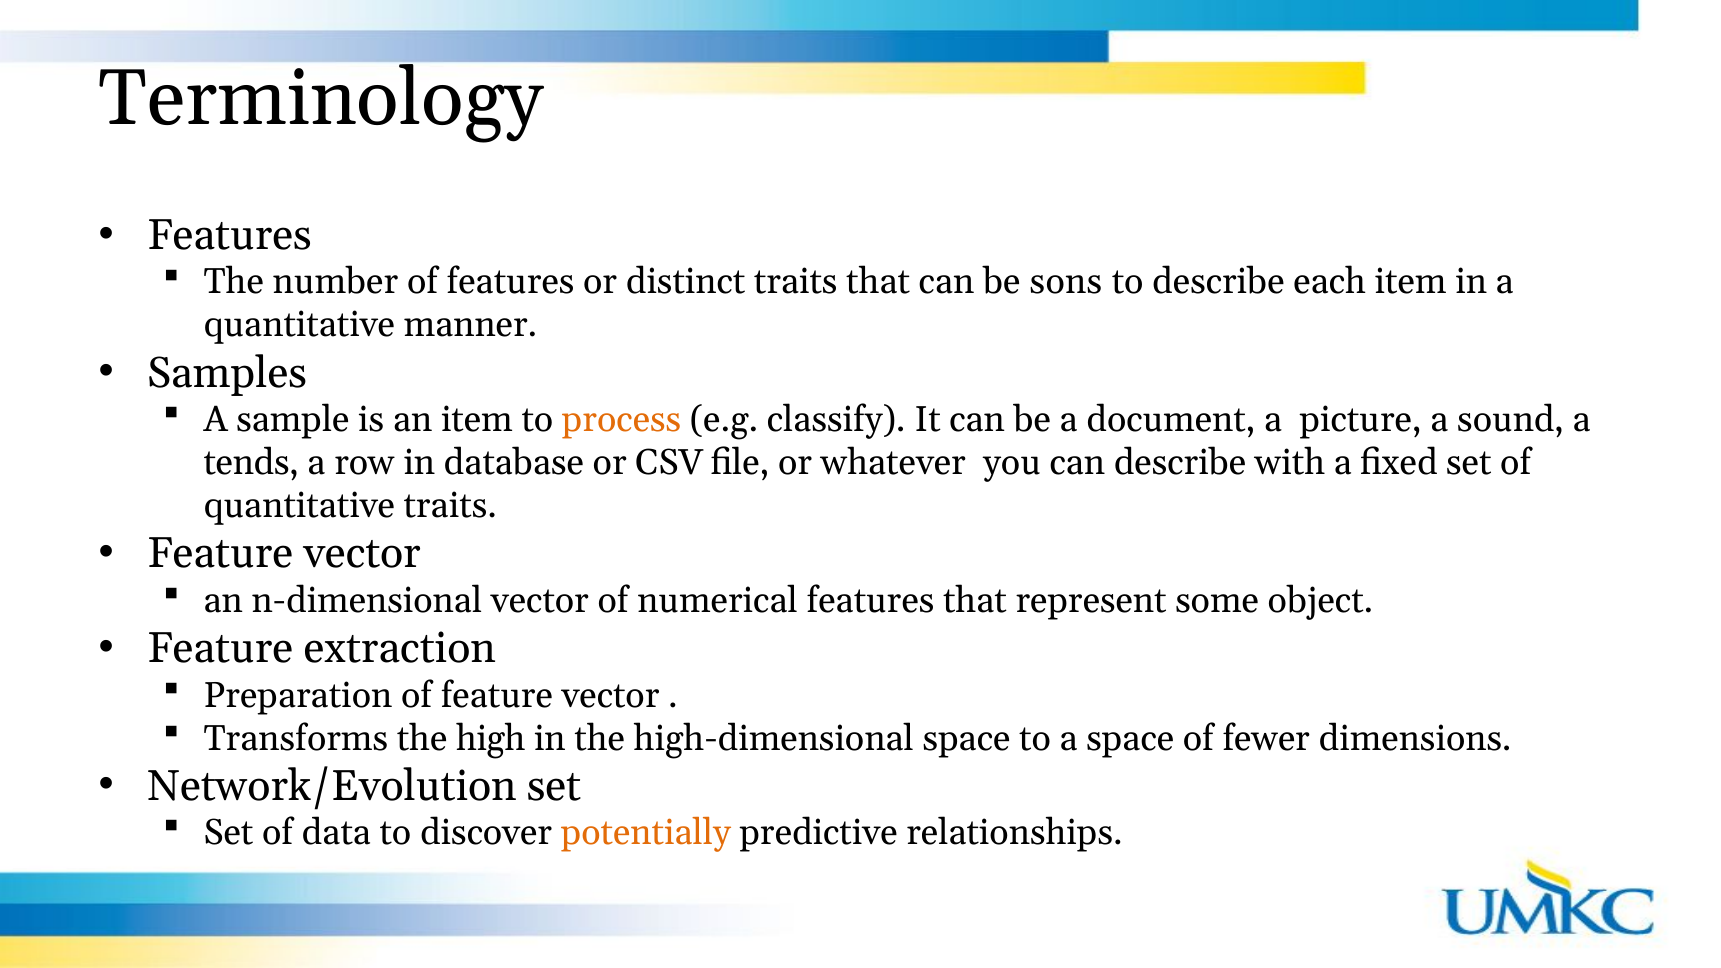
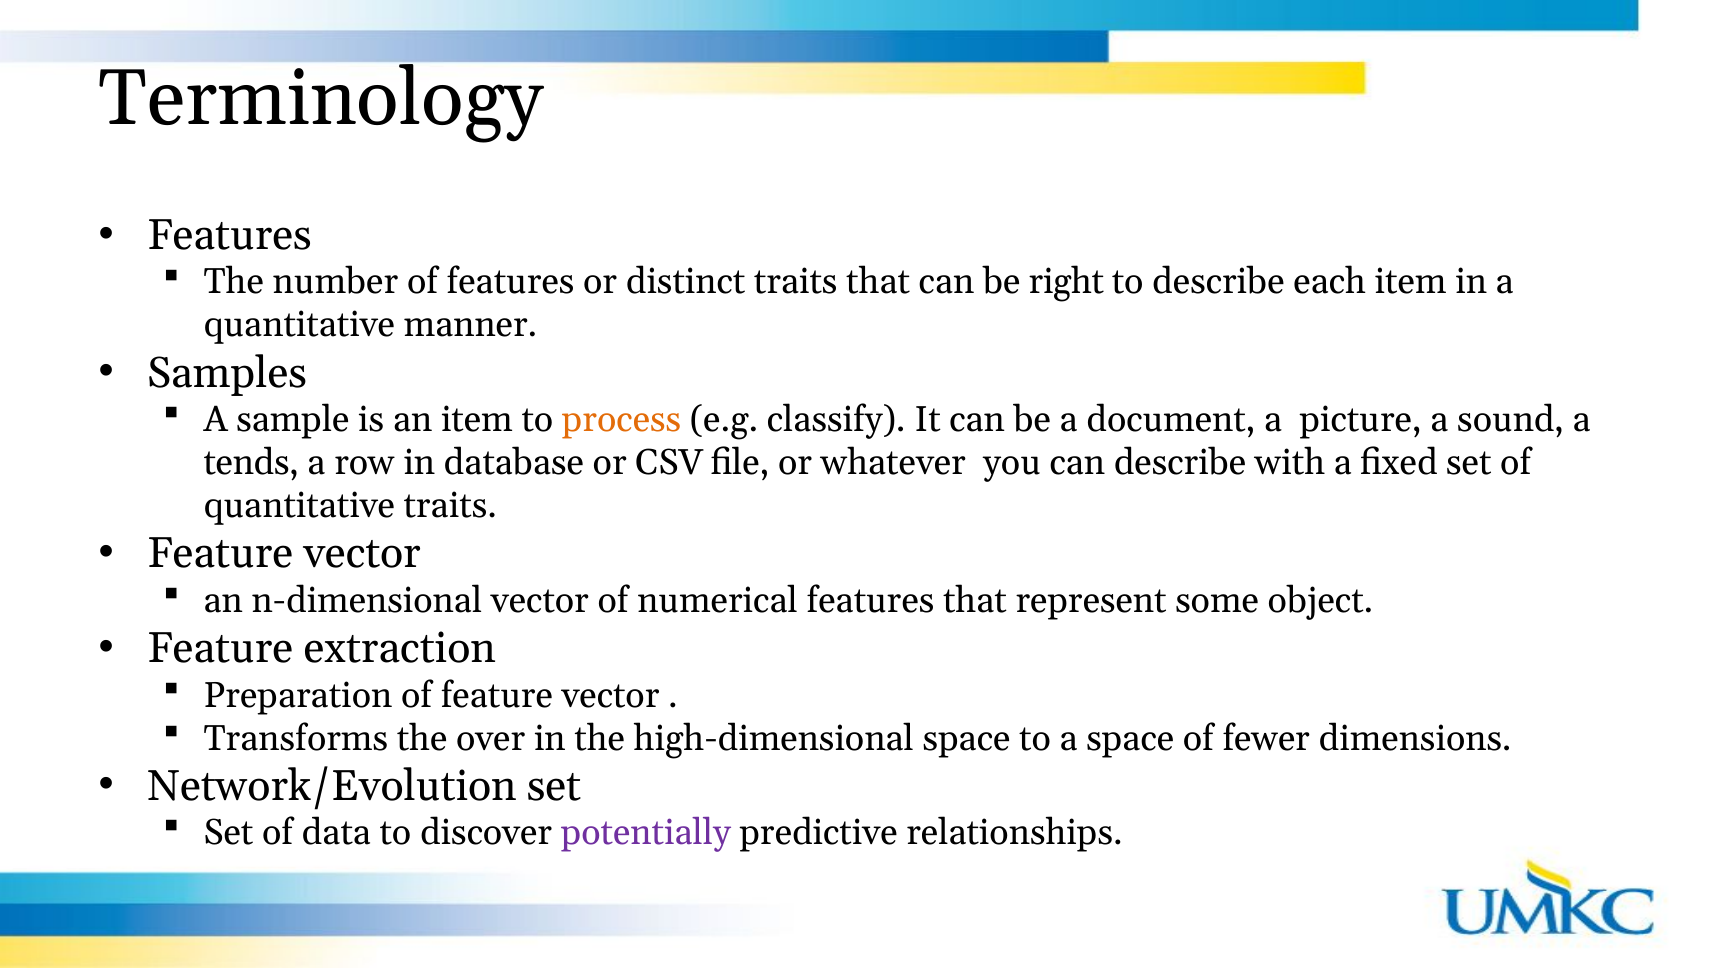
sons: sons -> right
high: high -> over
potentially colour: orange -> purple
